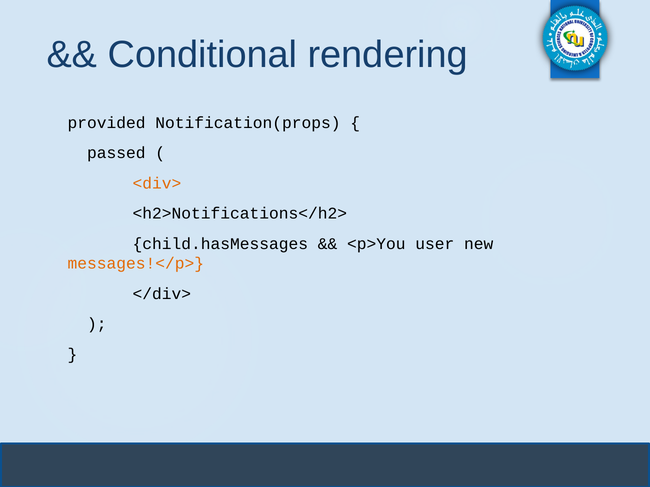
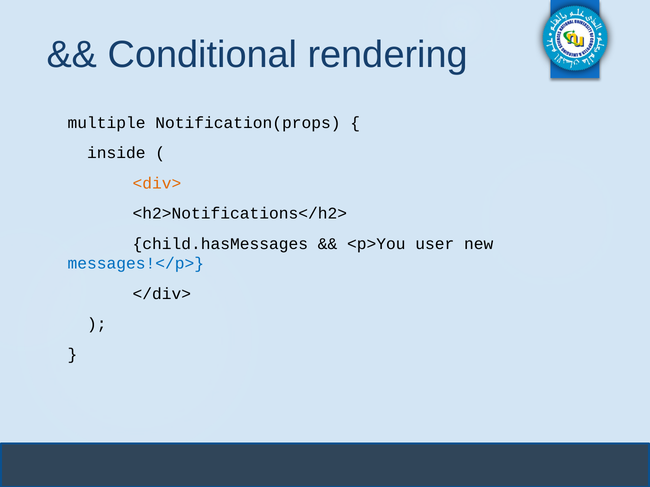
provided: provided -> multiple
passed: passed -> inside
messages!</p> colour: orange -> blue
